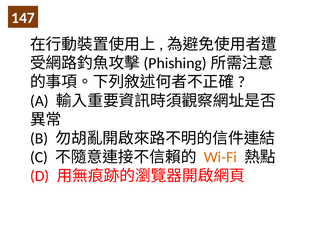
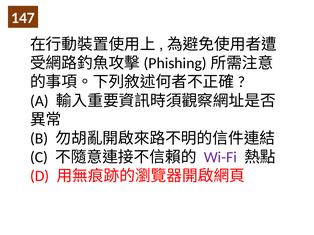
Wi-Fi colour: orange -> purple
